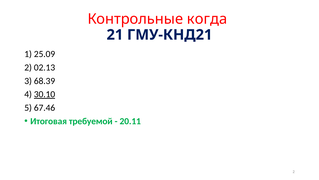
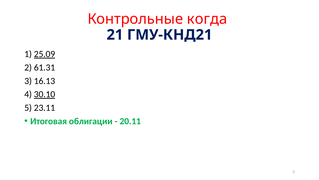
25.09 underline: none -> present
02.13: 02.13 -> 61.31
68.39: 68.39 -> 16.13
67.46: 67.46 -> 23.11
требуемой: требуемой -> облигации
